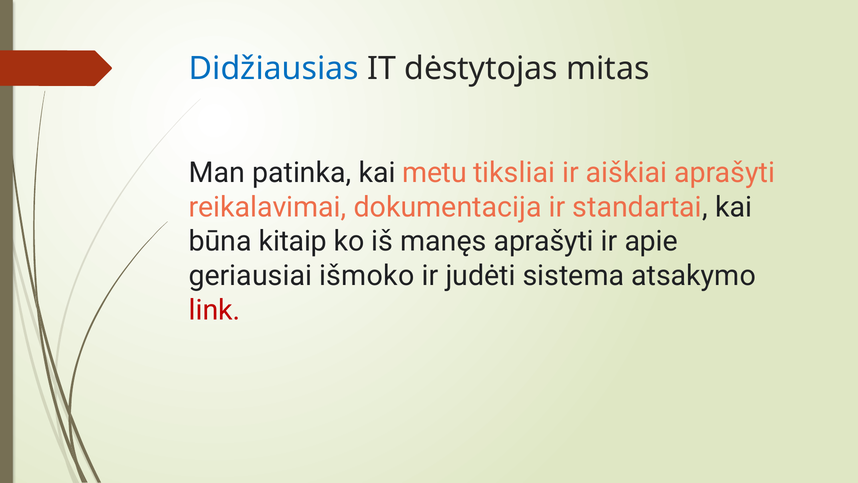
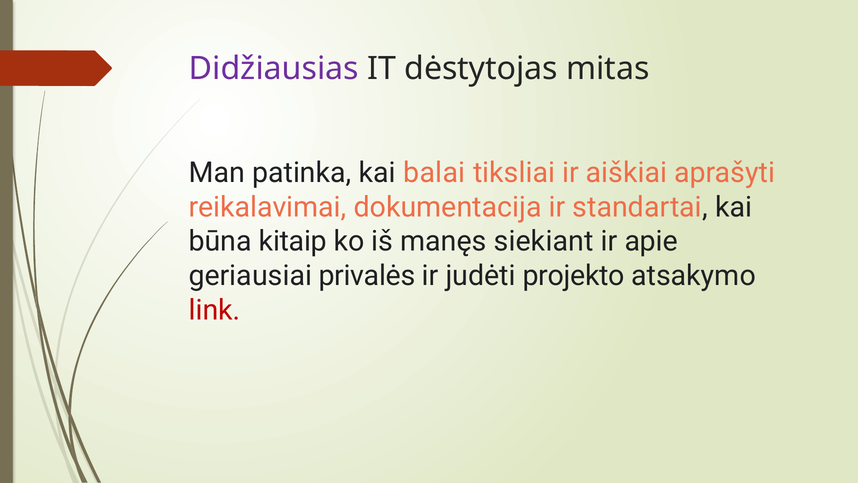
Didžiausias colour: blue -> purple
metu: metu -> balai
manęs aprašyti: aprašyti -> siekiant
išmoko: išmoko -> privalės
sistema: sistema -> projekto
